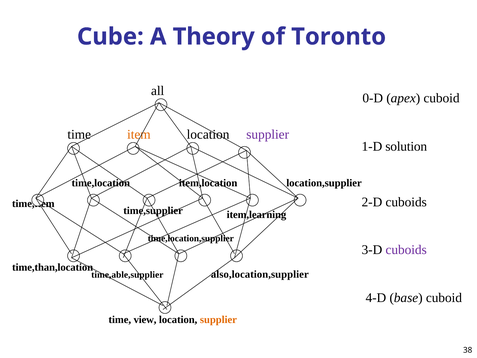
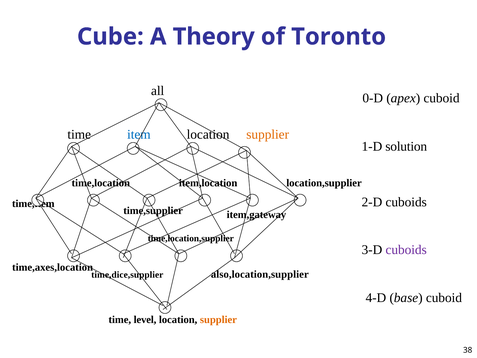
item colour: orange -> blue
supplier at (268, 134) colour: purple -> orange
item,learning: item,learning -> item,gateway
time,than,location: time,than,location -> time,axes,location
time,able,supplier: time,able,supplier -> time,dice,supplier
view: view -> level
